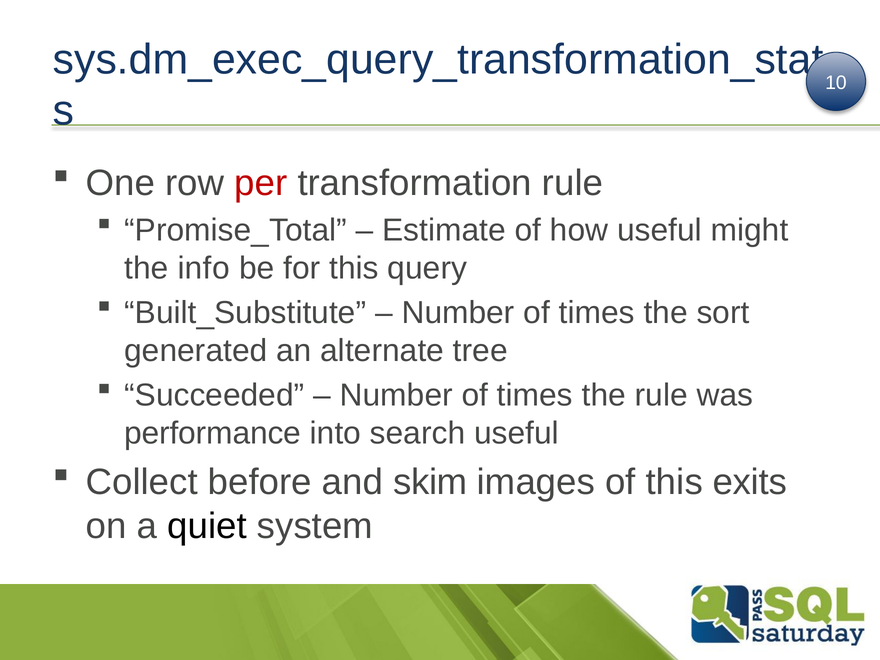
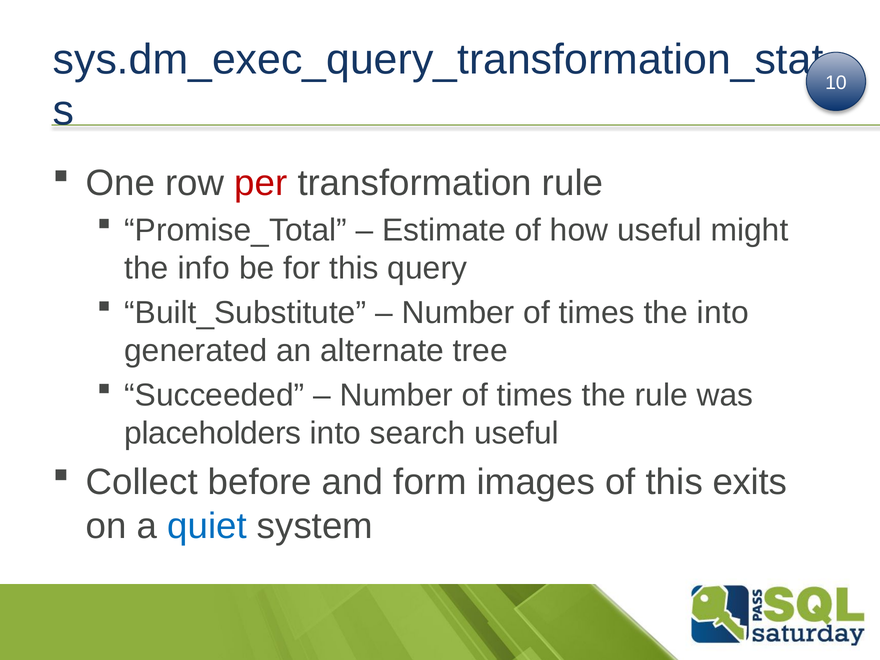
the sort: sort -> into
performance: performance -> placeholders
skim: skim -> form
quiet colour: black -> blue
